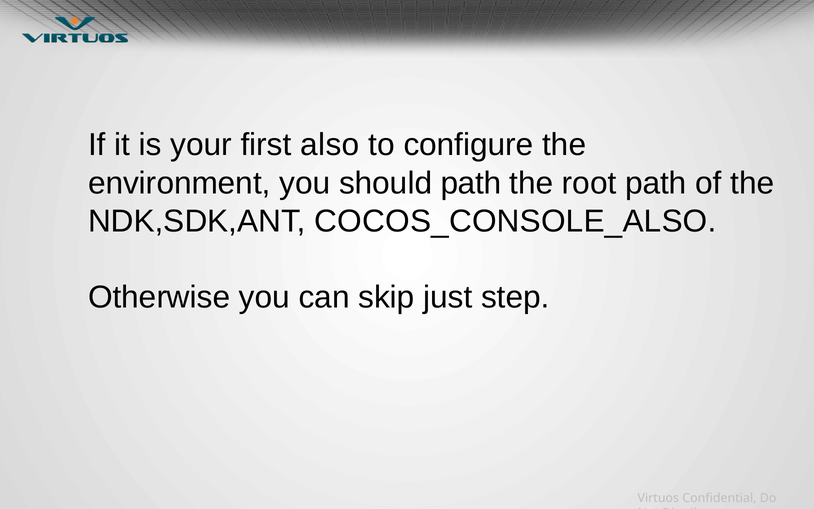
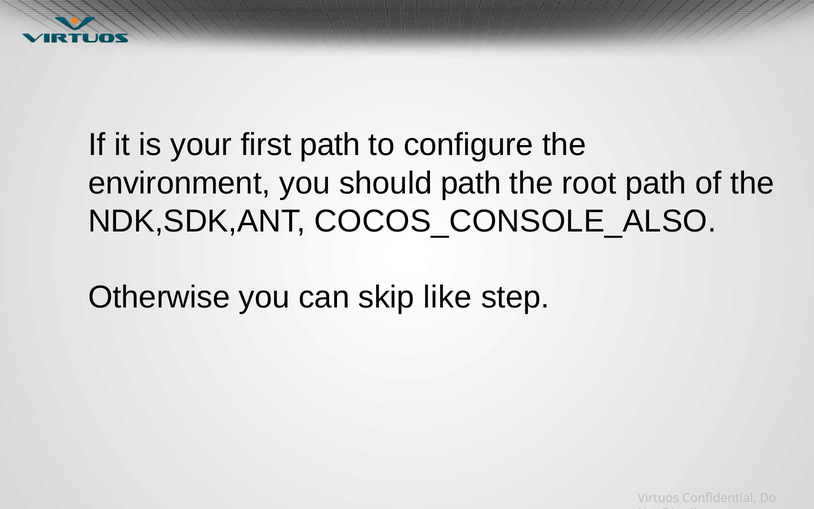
first also: also -> path
just: just -> like
